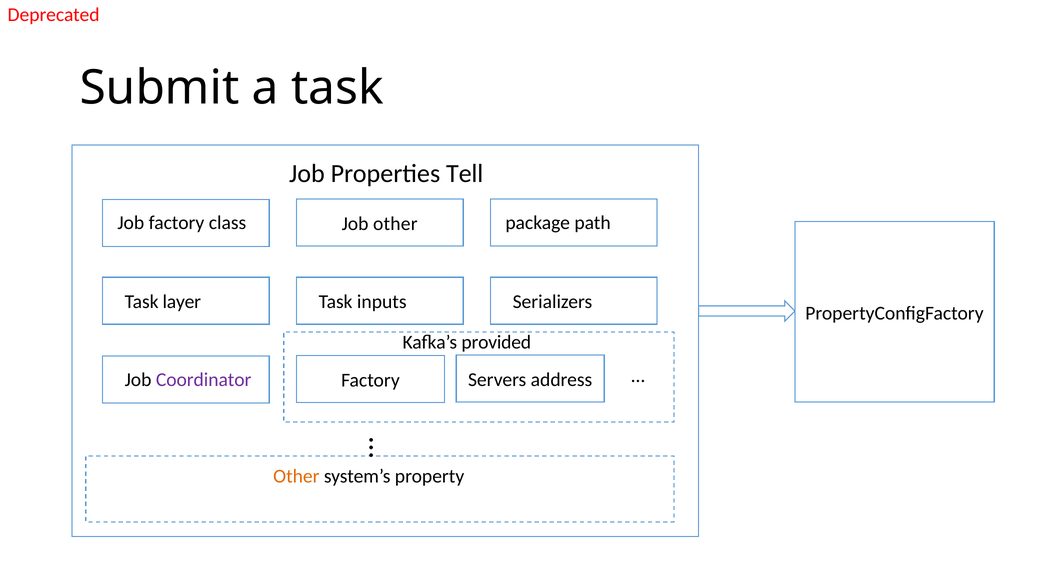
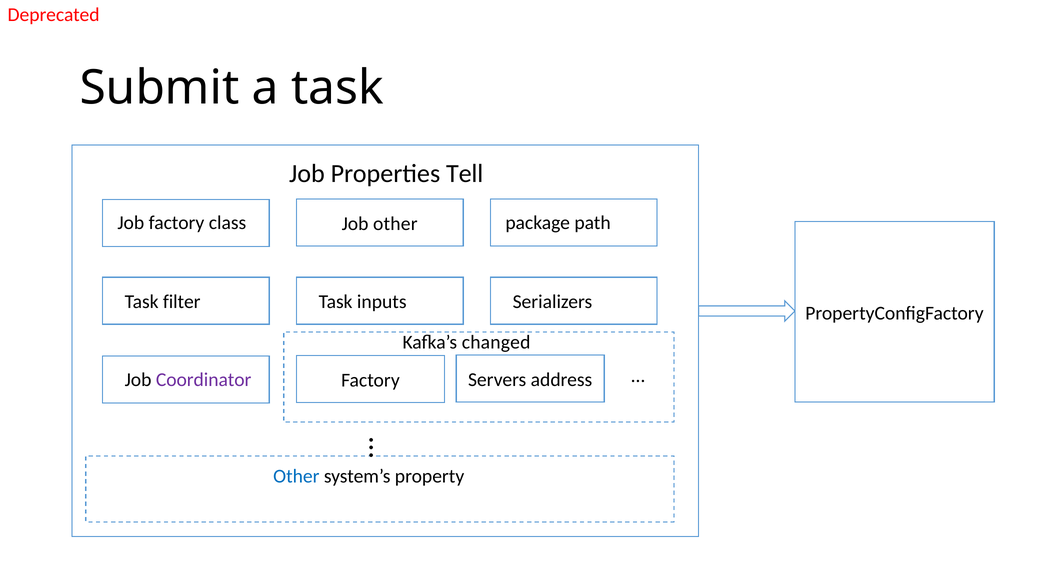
layer: layer -> filter
provided: provided -> changed
Other at (296, 476) colour: orange -> blue
